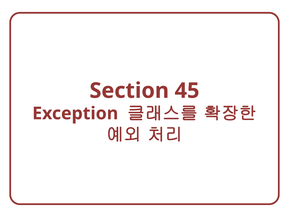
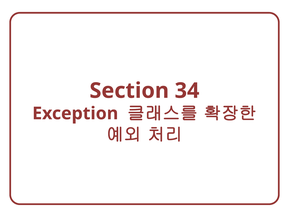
45: 45 -> 34
